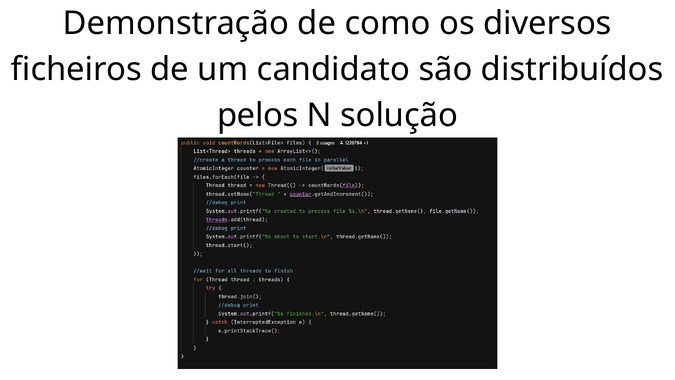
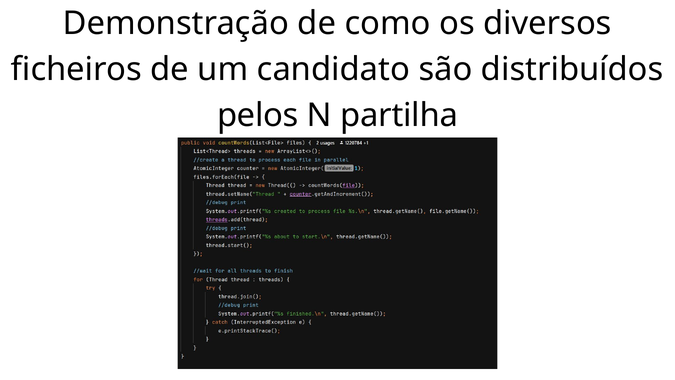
solução: solução -> partilha
